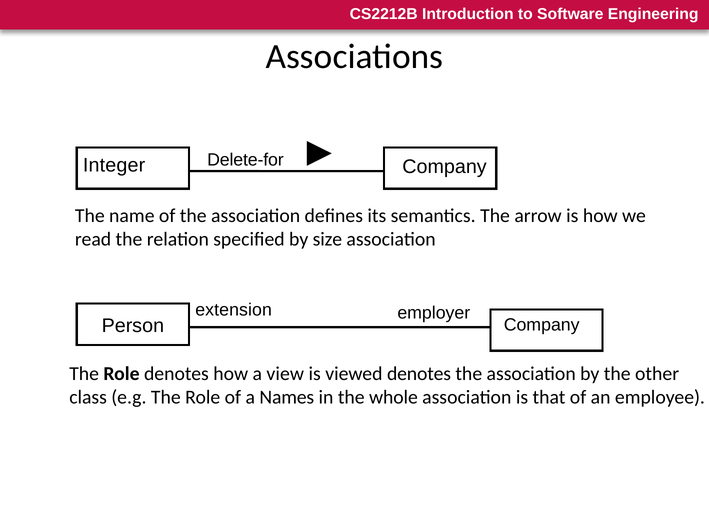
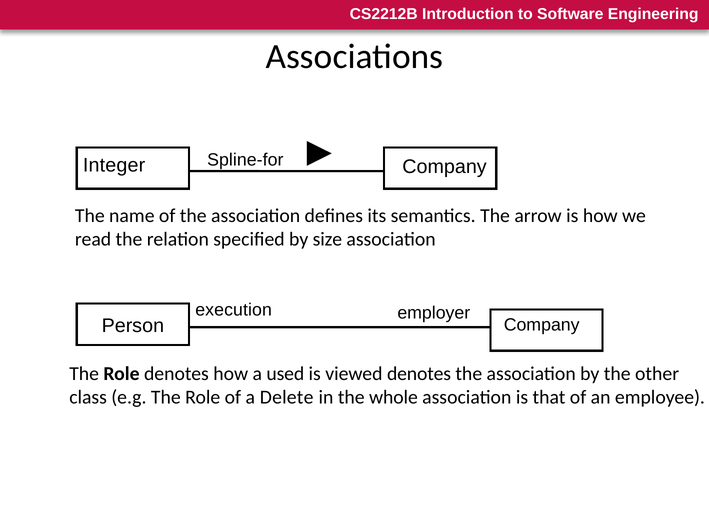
Delete-for: Delete-for -> Spline-for
extension: extension -> execution
view: view -> used
Names: Names -> Delete
